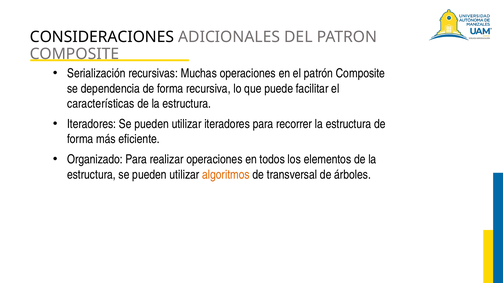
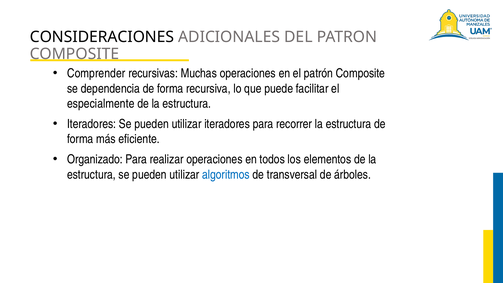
Serialización: Serialización -> Comprender
características: características -> especialmente
algoritmos colour: orange -> blue
